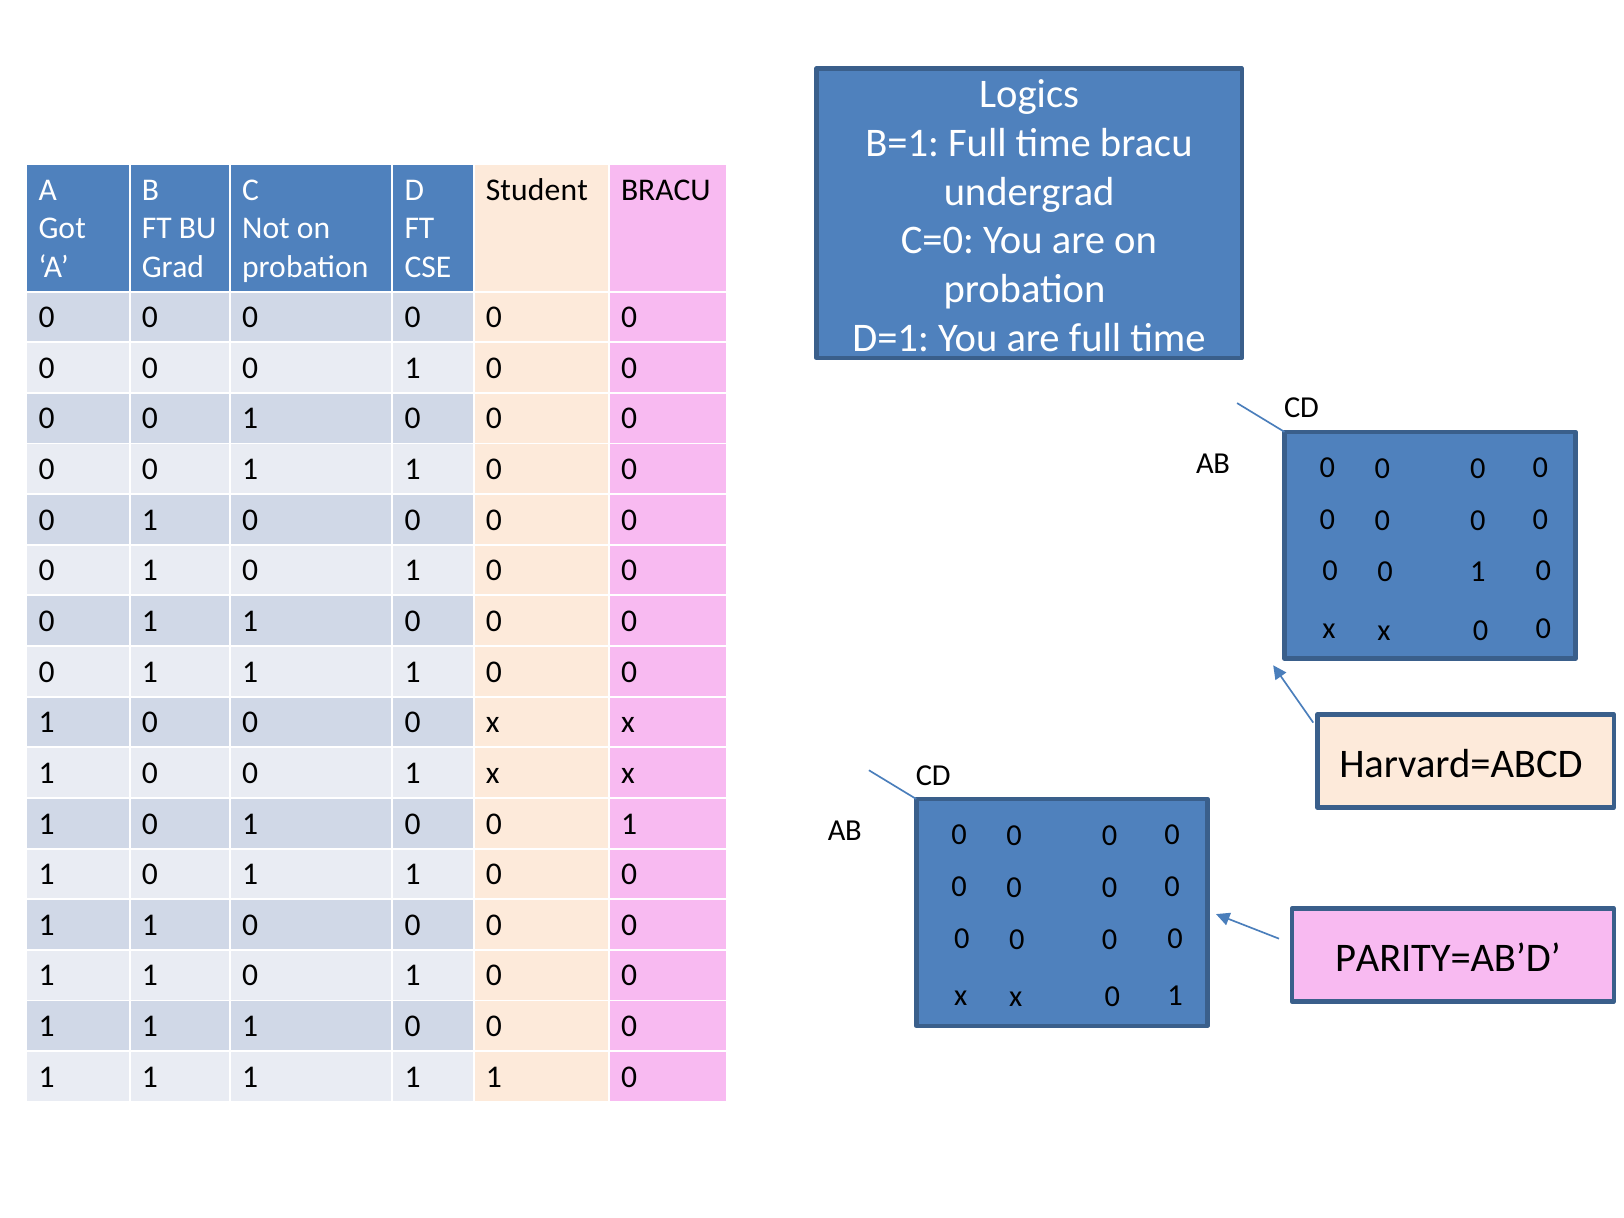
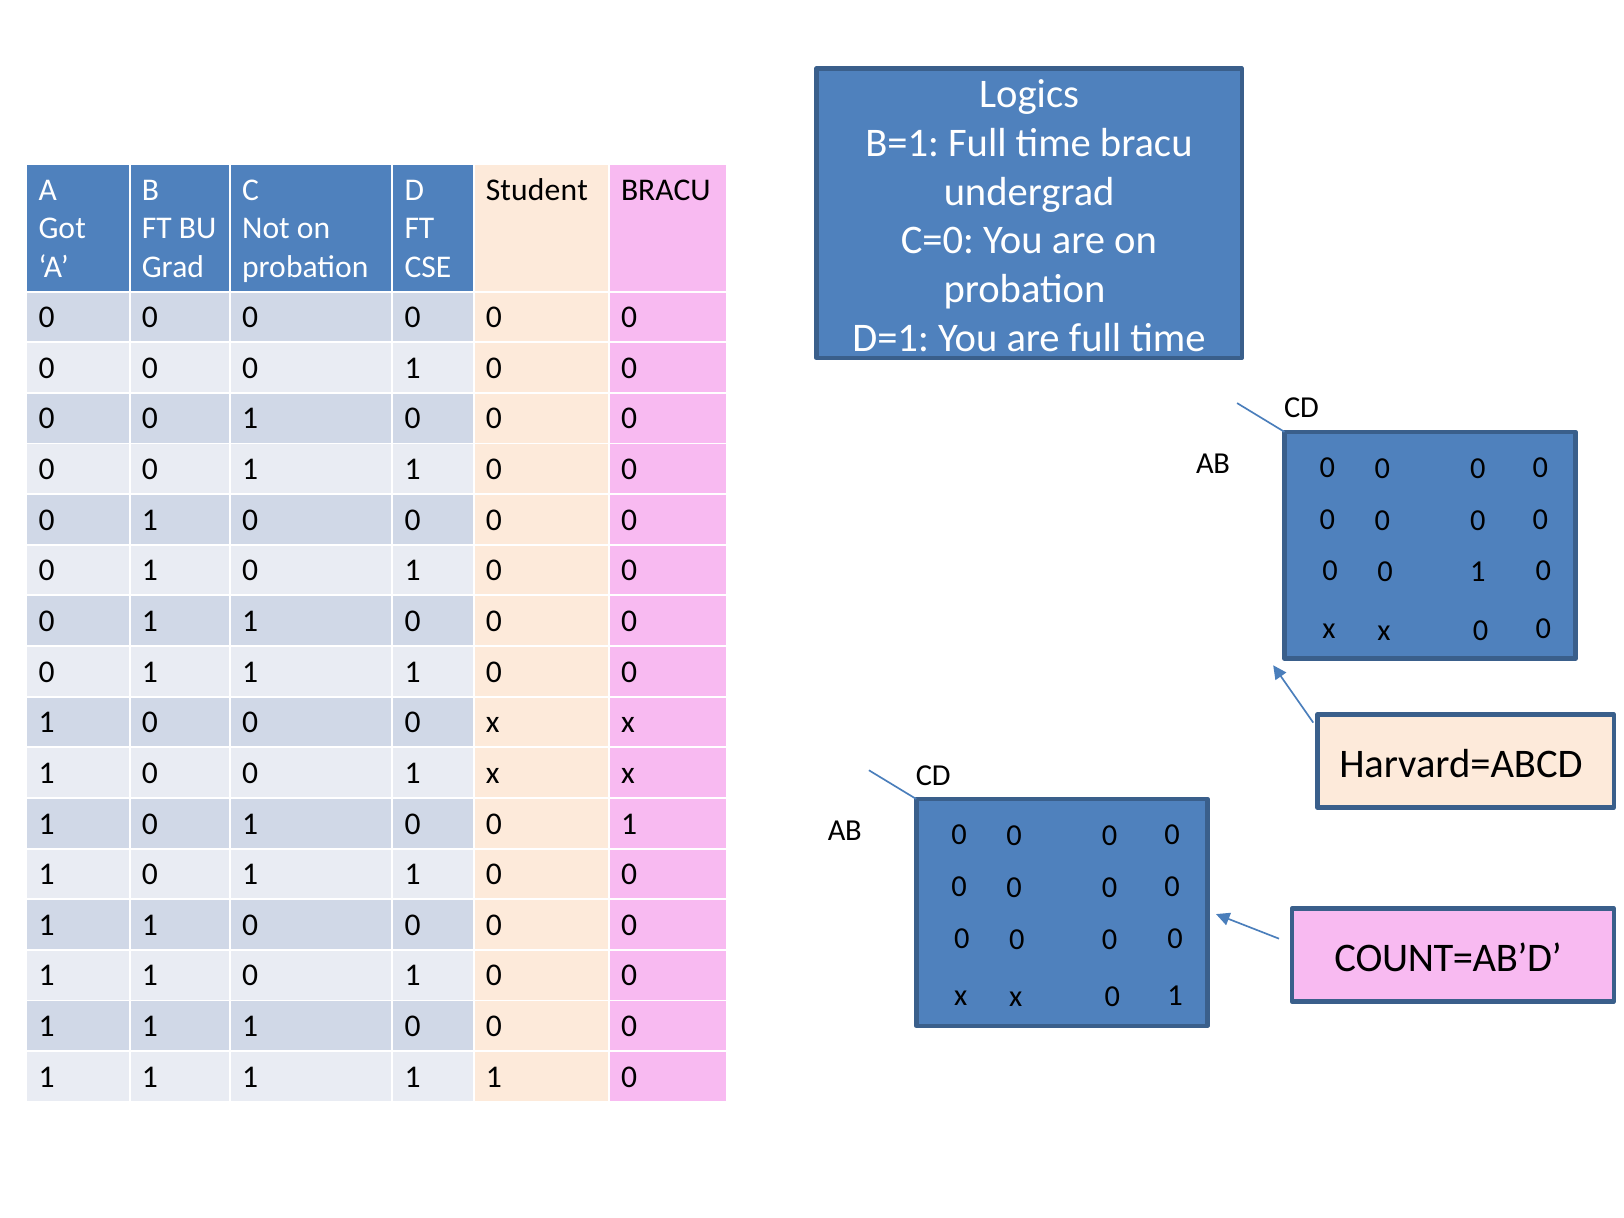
PARITY=AB’D: PARITY=AB’D -> COUNT=AB’D
